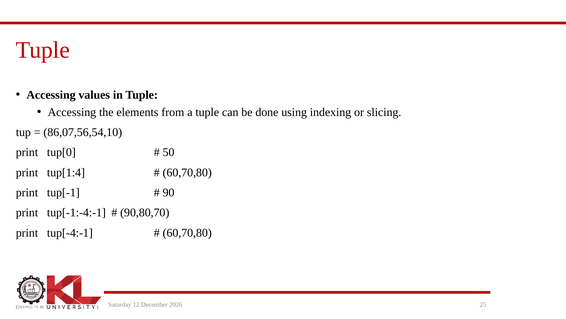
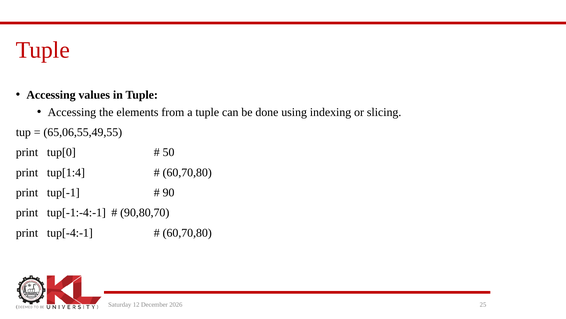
86,07,56,54,10: 86,07,56,54,10 -> 65,06,55,49,55
